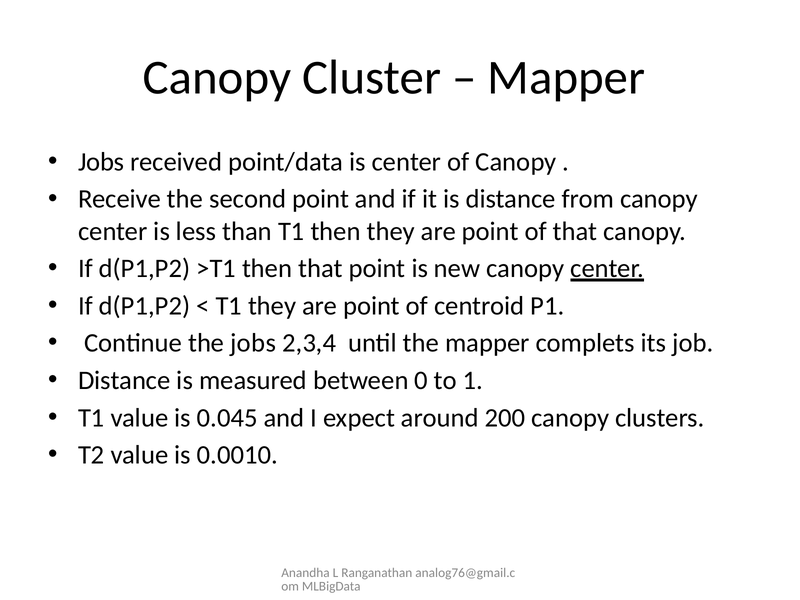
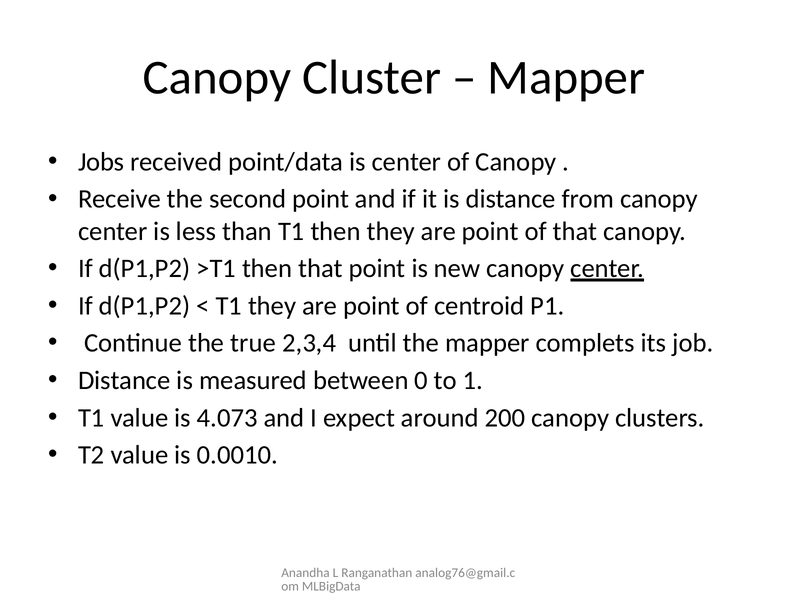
the jobs: jobs -> true
0.045: 0.045 -> 4.073
